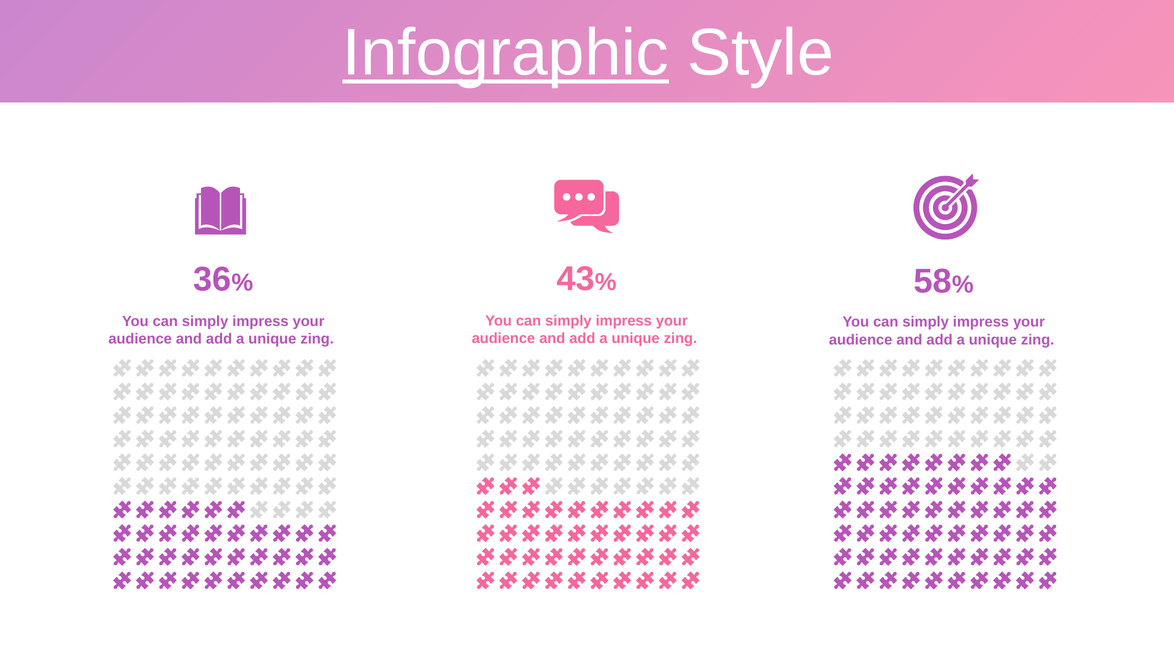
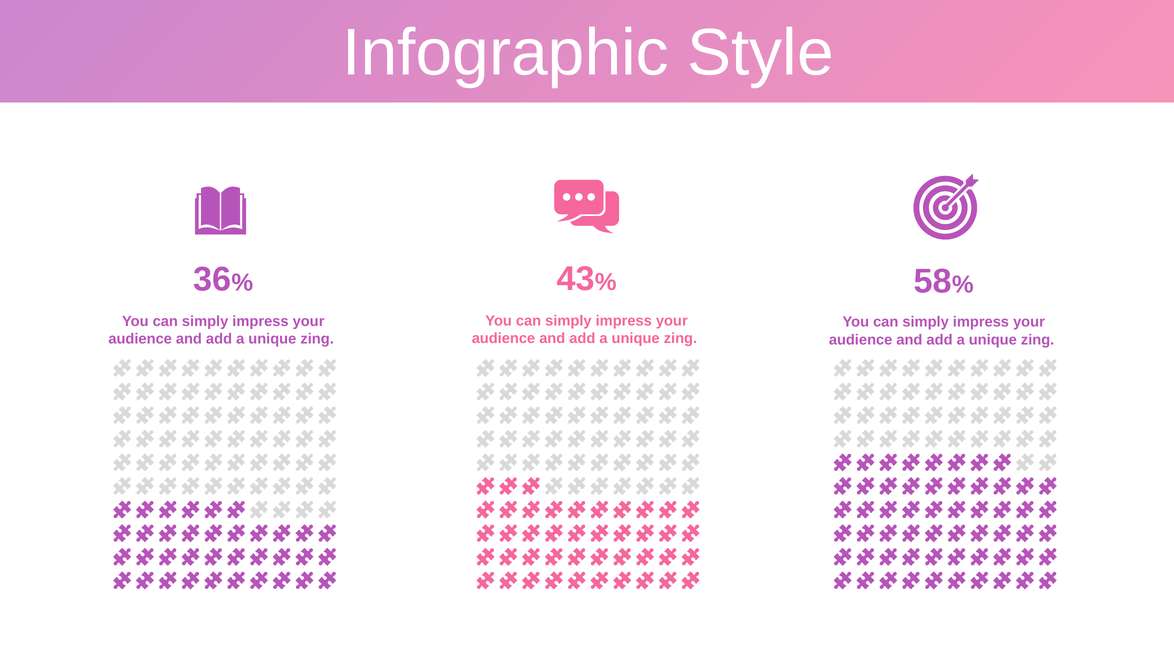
Infographic underline: present -> none
